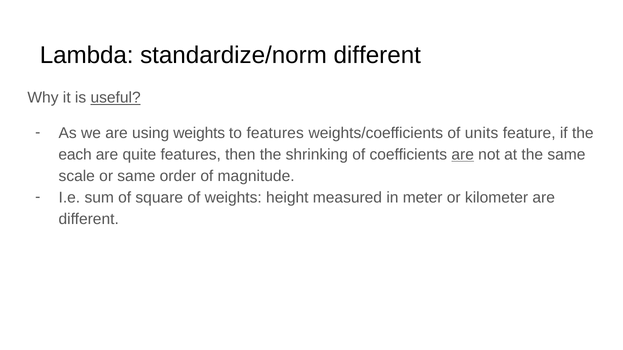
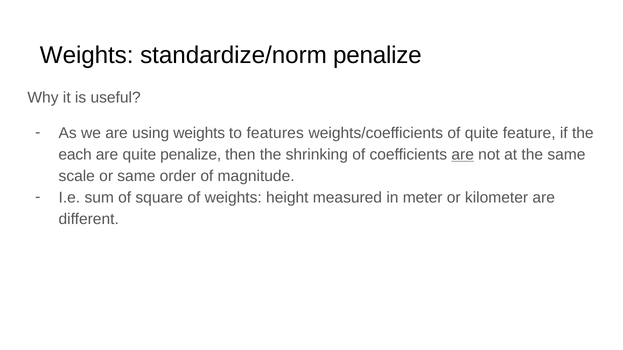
Lambda at (87, 55): Lambda -> Weights
standardize/norm different: different -> penalize
useful underline: present -> none
of units: units -> quite
quite features: features -> penalize
